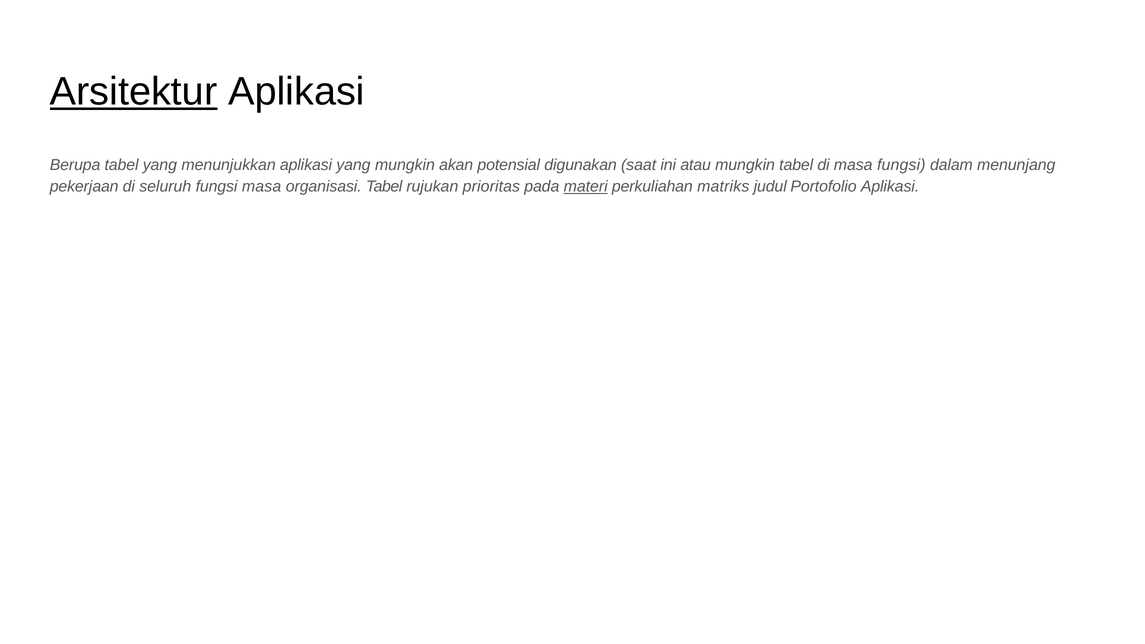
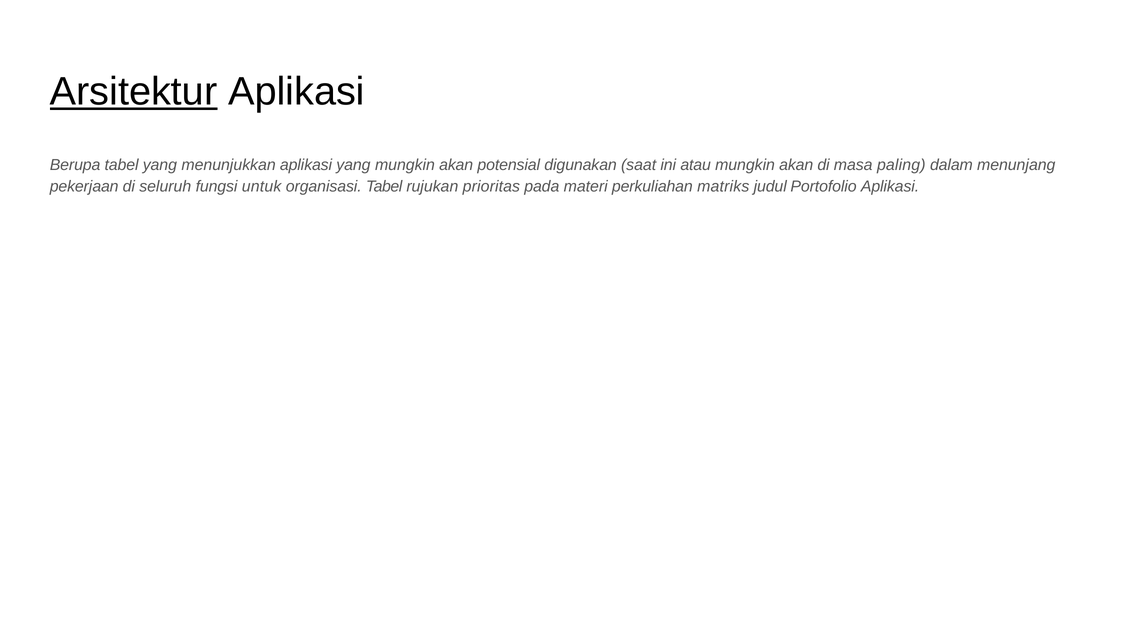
atau mungkin tabel: tabel -> akan
masa fungsi: fungsi -> paling
fungsi masa: masa -> untuk
materi underline: present -> none
